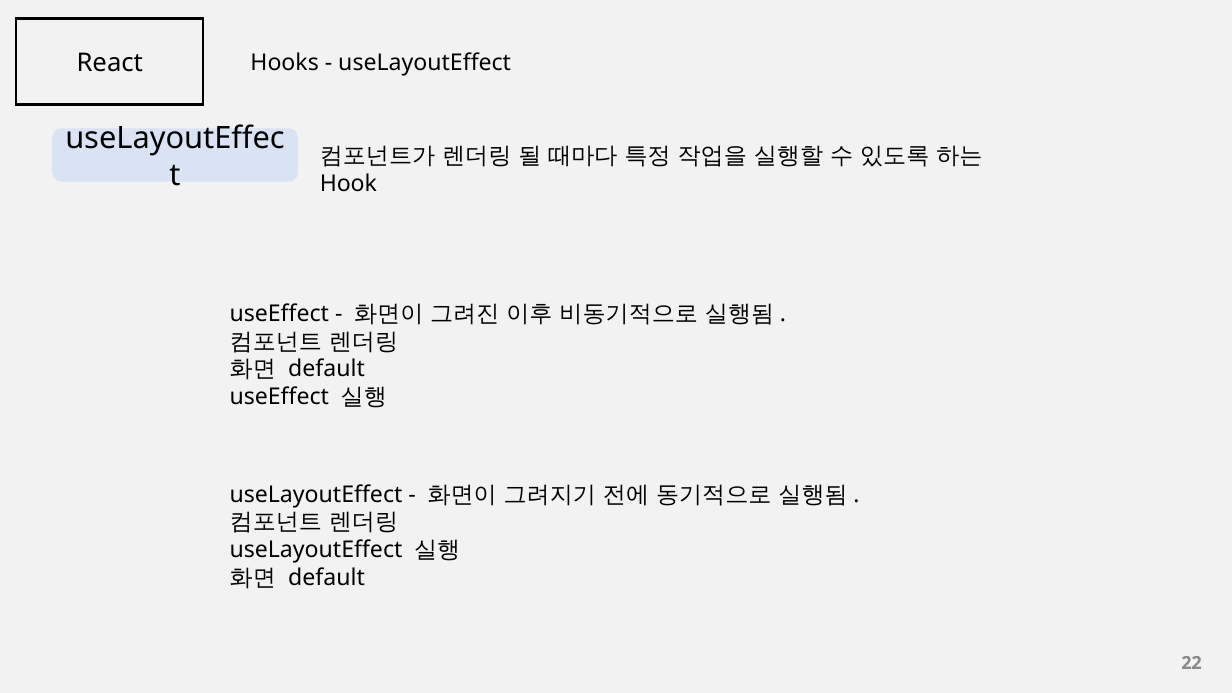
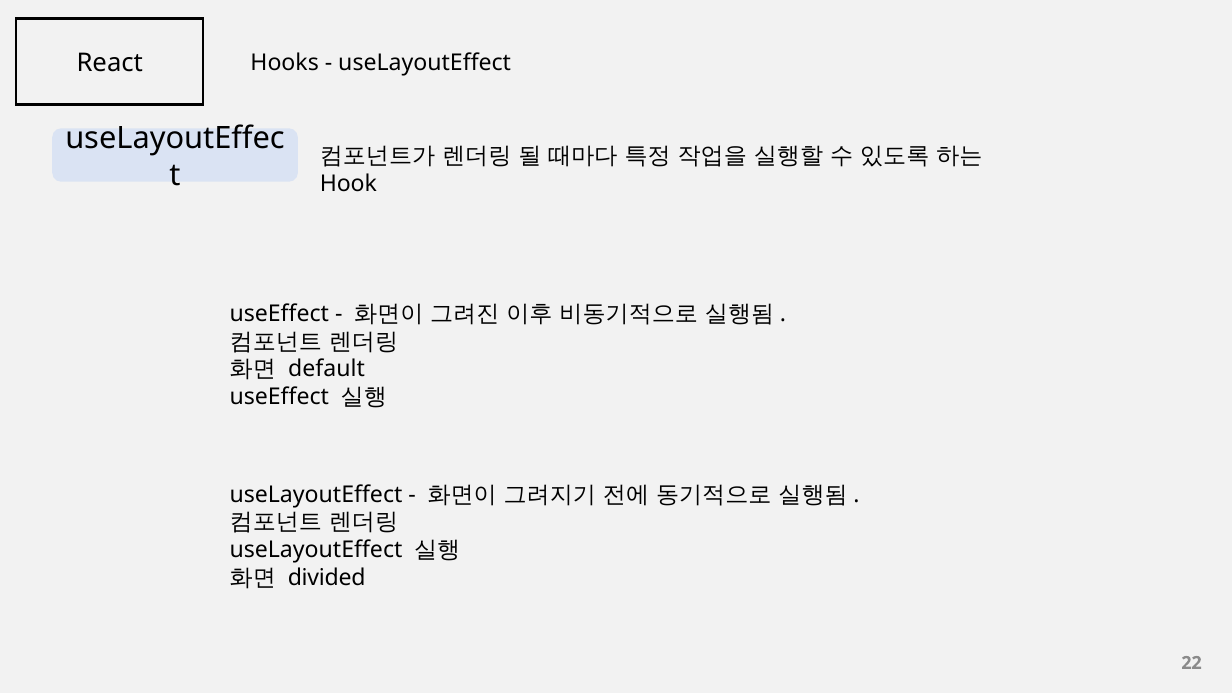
default at (327, 578): default -> divided
